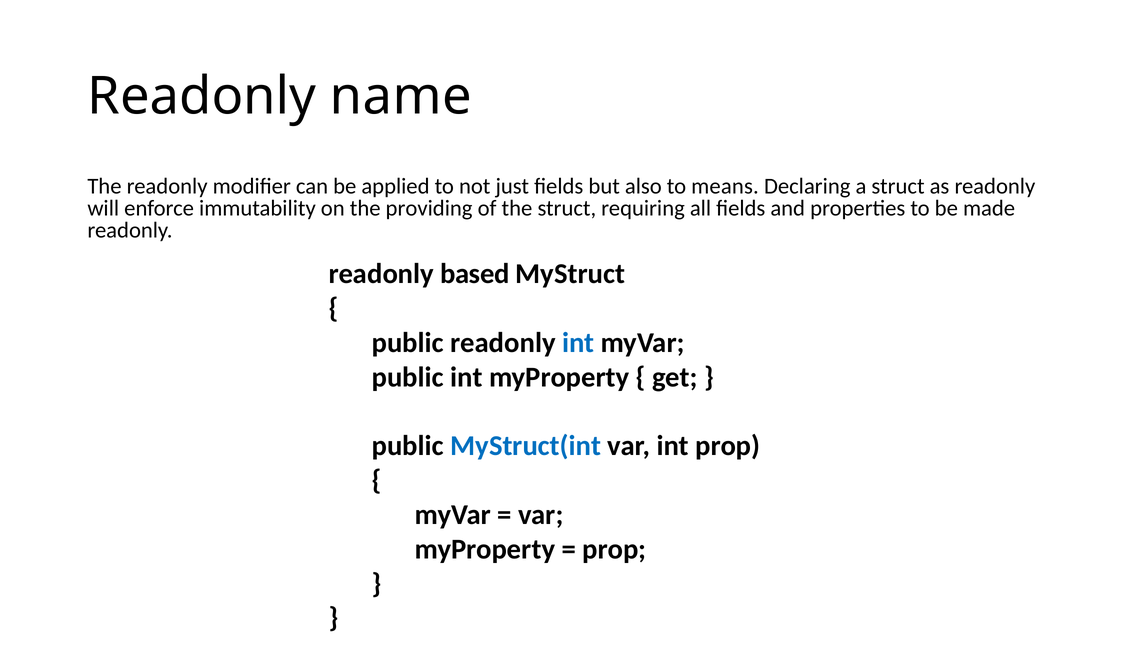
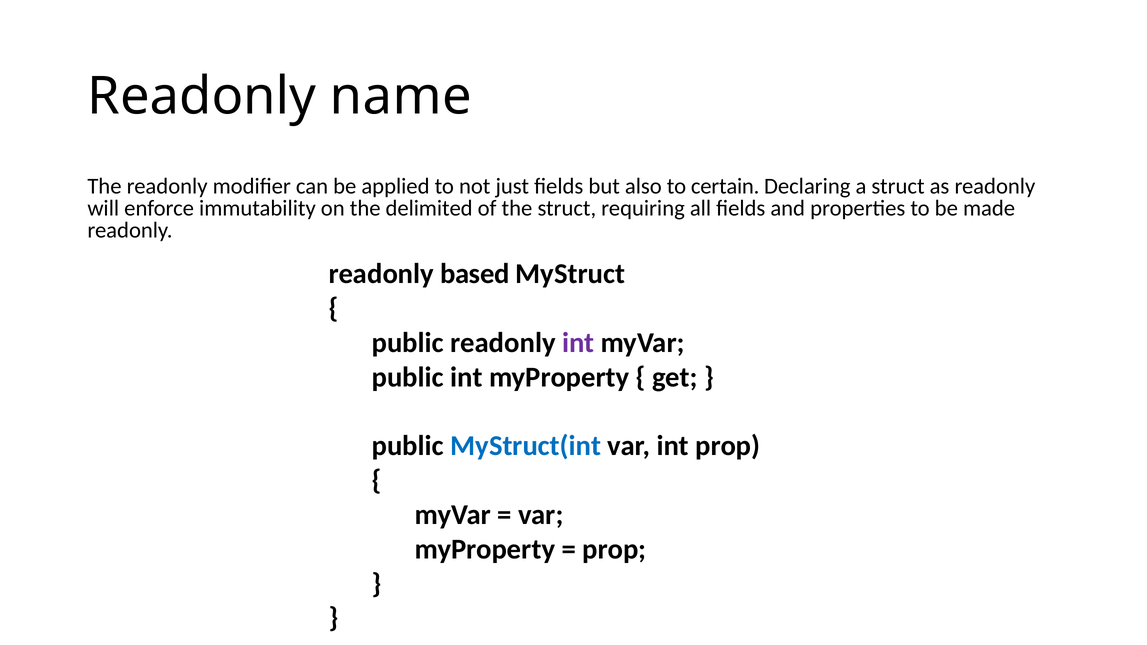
means: means -> certain
providing: providing -> delimited
int at (578, 343) colour: blue -> purple
